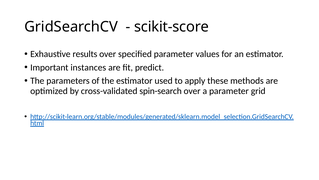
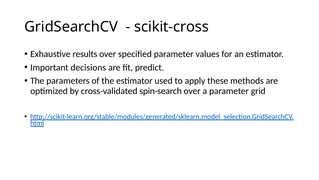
scikit-score: scikit-score -> scikit-cross
instances: instances -> decisions
